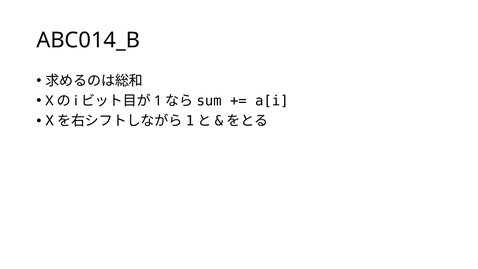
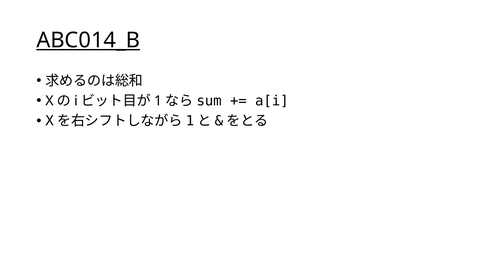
ABC014_B underline: none -> present
